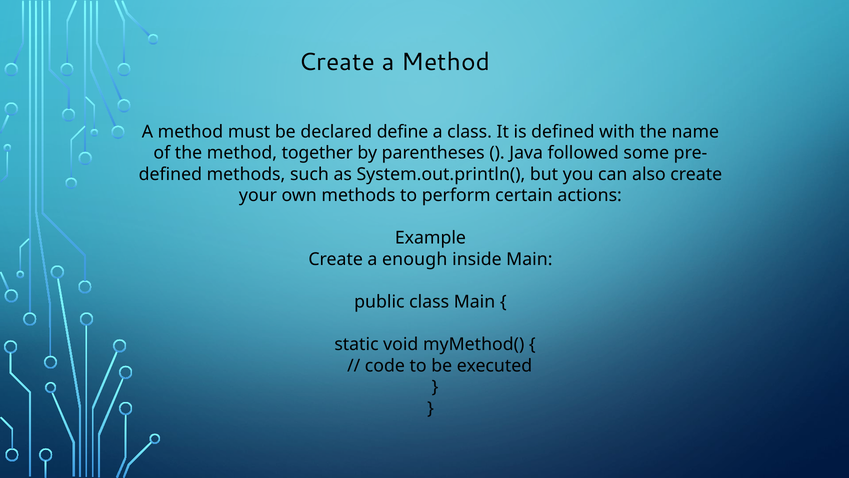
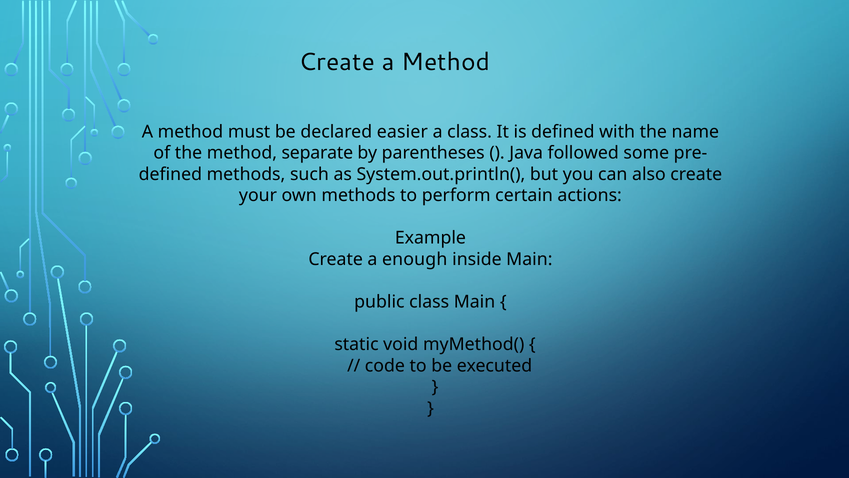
define: define -> easier
together: together -> separate
